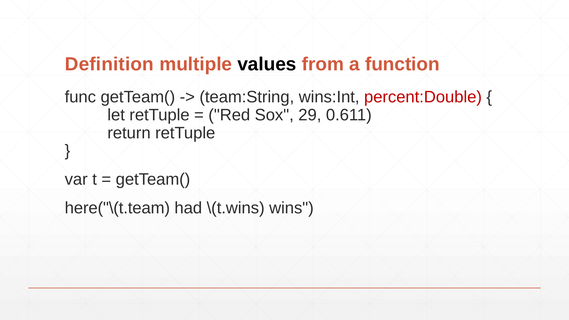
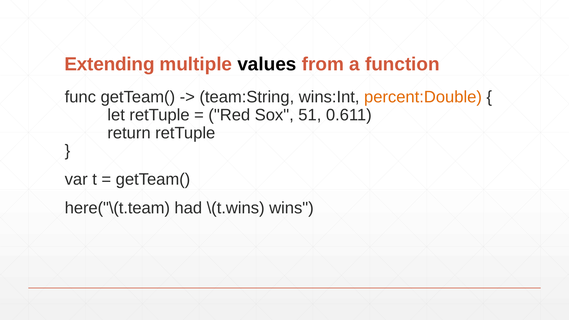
Definition: Definition -> Extending
percent:Double colour: red -> orange
29: 29 -> 51
